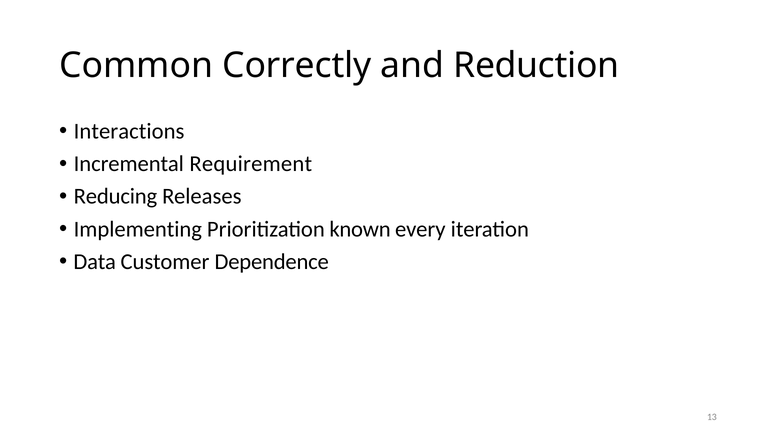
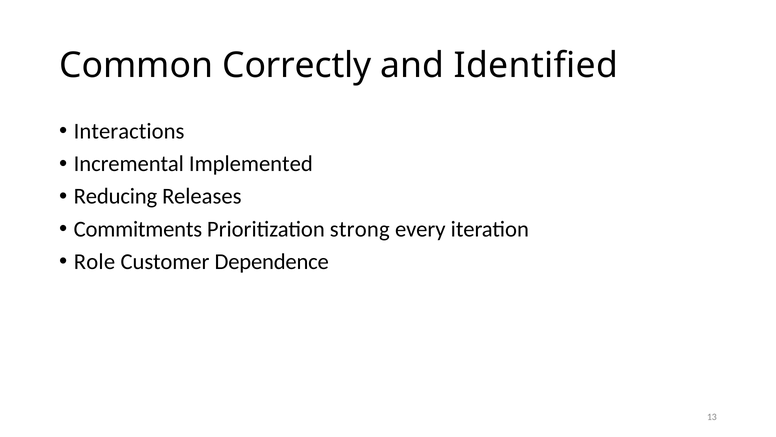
Reduction: Reduction -> Identified
Requirement: Requirement -> Implemented
Implementing: Implementing -> Commitments
known: known -> strong
Data: Data -> Role
